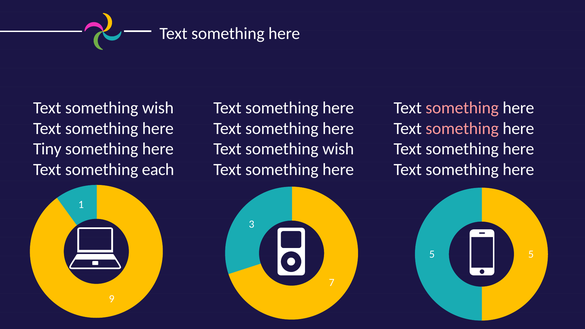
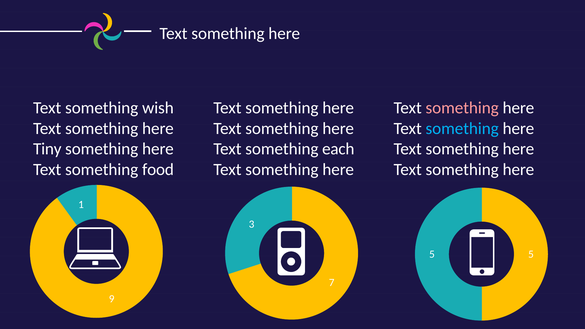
something at (462, 128) colour: pink -> light blue
wish at (338, 149): wish -> each
each: each -> food
